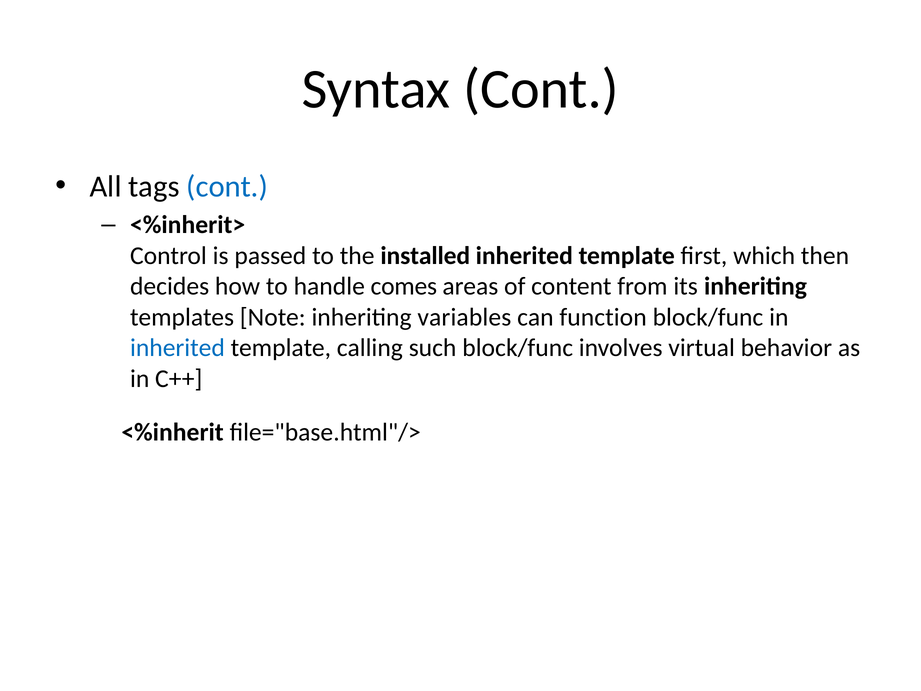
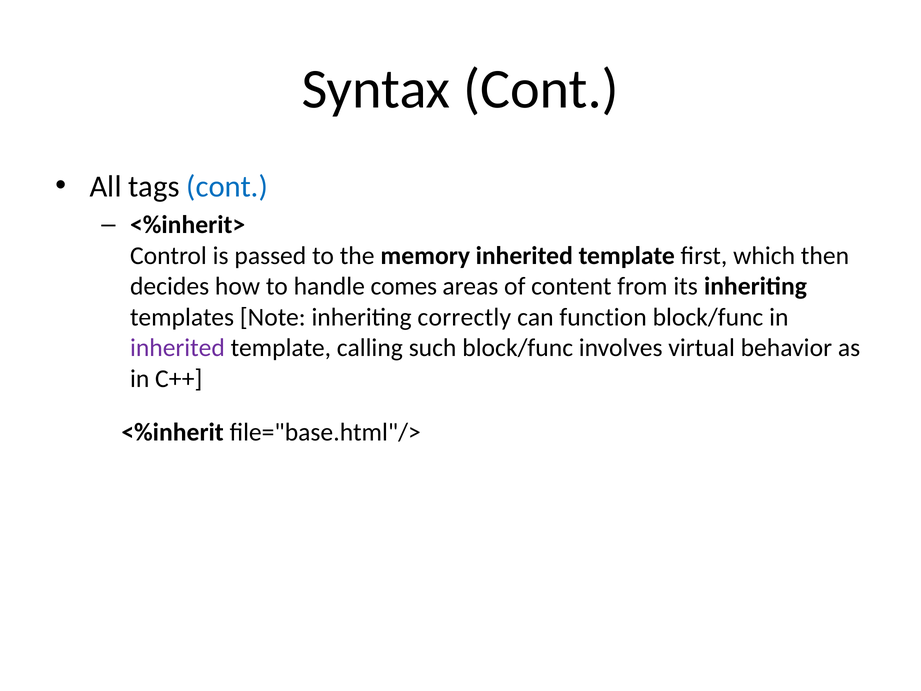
installed: installed -> memory
variables: variables -> correctly
inherited at (177, 348) colour: blue -> purple
